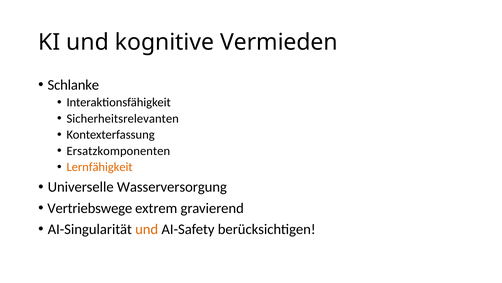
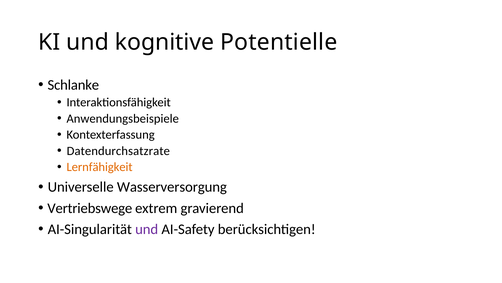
Vermieden: Vermieden -> Potentielle
Sicherheitsrelevanten: Sicherheitsrelevanten -> Anwendungsbeispiele
Ersatzkomponenten: Ersatzkomponenten -> Datendurchsatzrate
und at (147, 229) colour: orange -> purple
